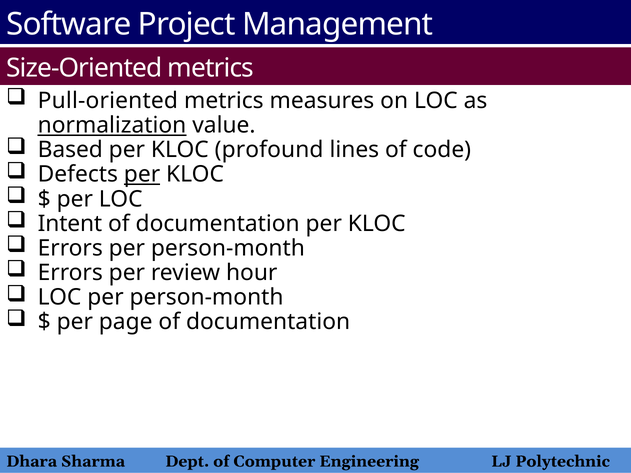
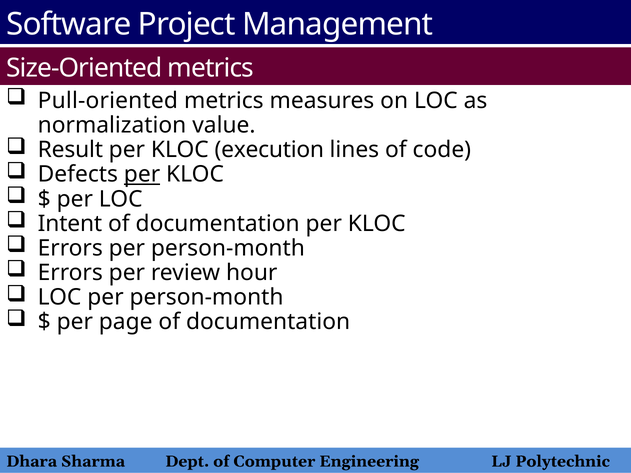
normalization underline: present -> none
Based: Based -> Result
profound: profound -> execution
